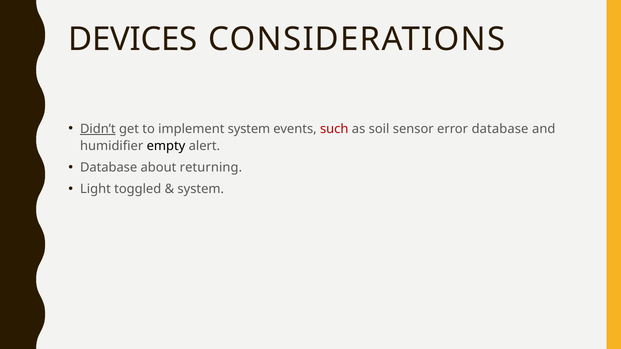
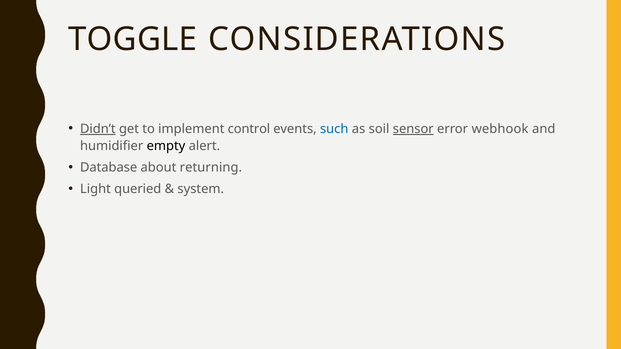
DEVICES: DEVICES -> TOGGLE
implement system: system -> control
such colour: red -> blue
sensor underline: none -> present
error database: database -> webhook
toggled: toggled -> queried
